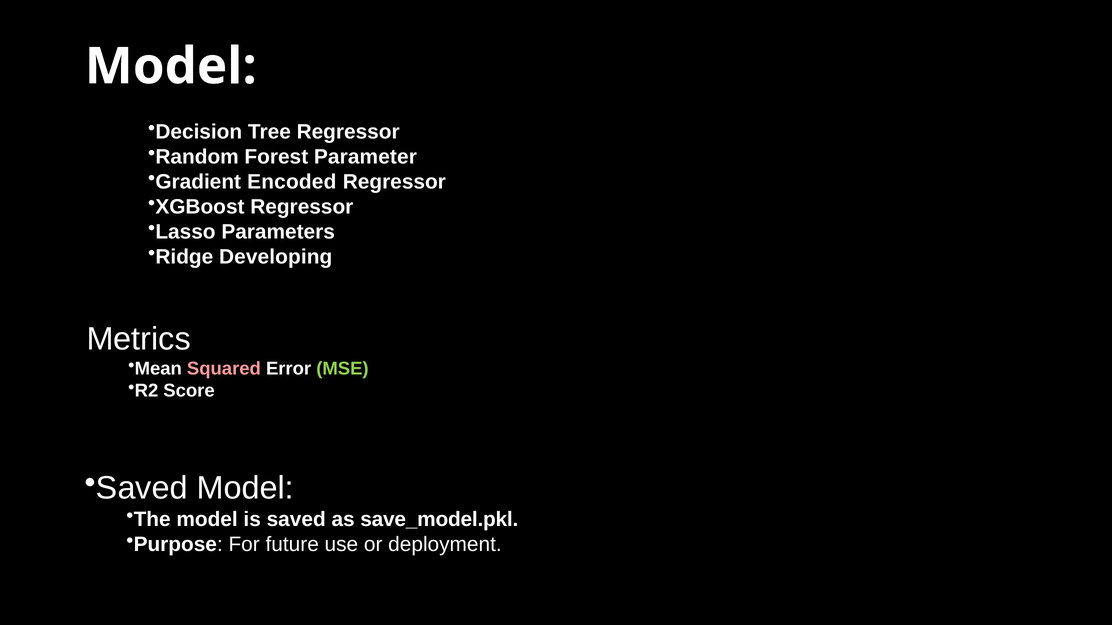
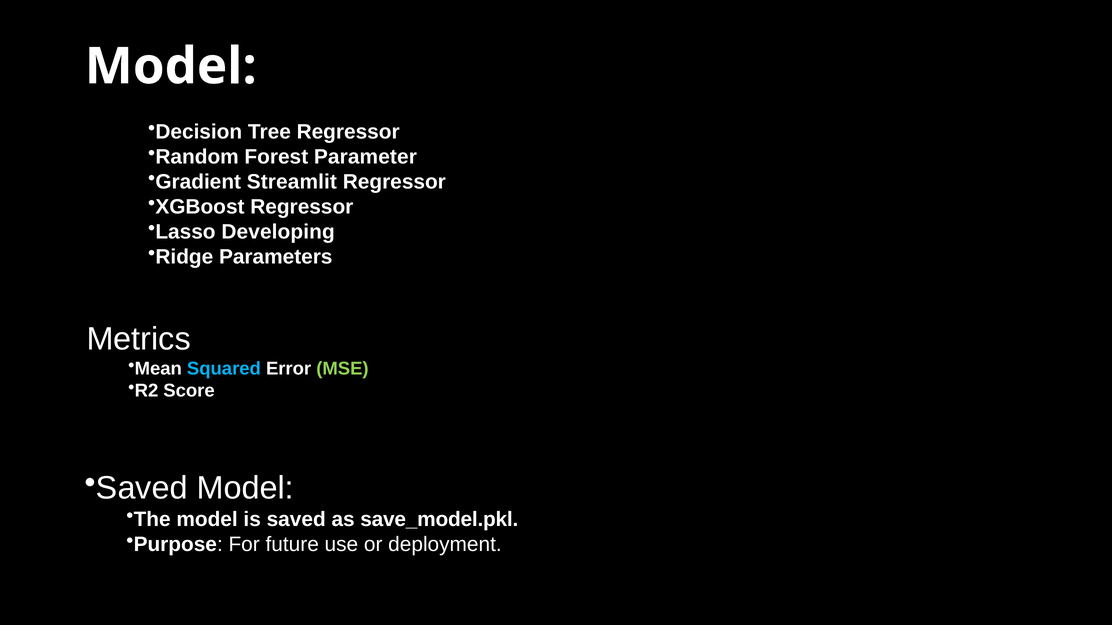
Encoded: Encoded -> Streamlit
Parameters: Parameters -> Developing
Developing: Developing -> Parameters
Squared colour: pink -> light blue
